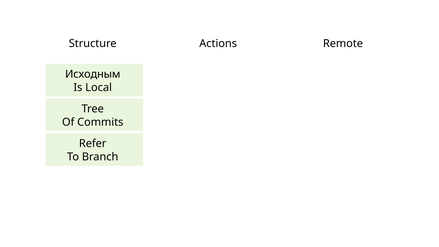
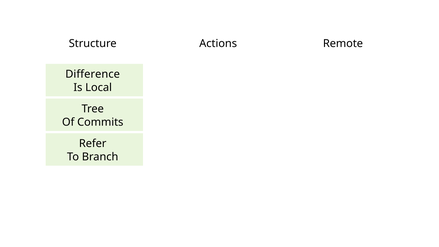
Исходным: Исходным -> Difference
